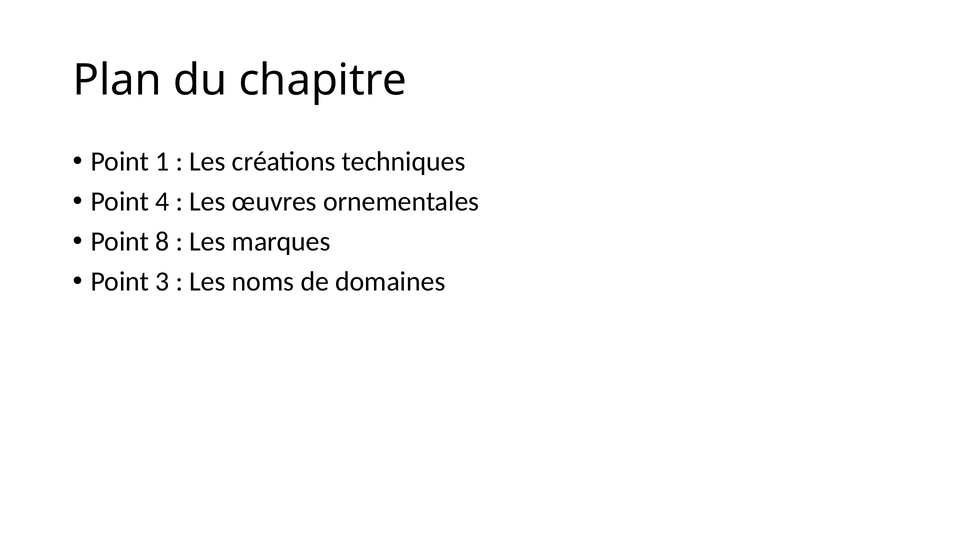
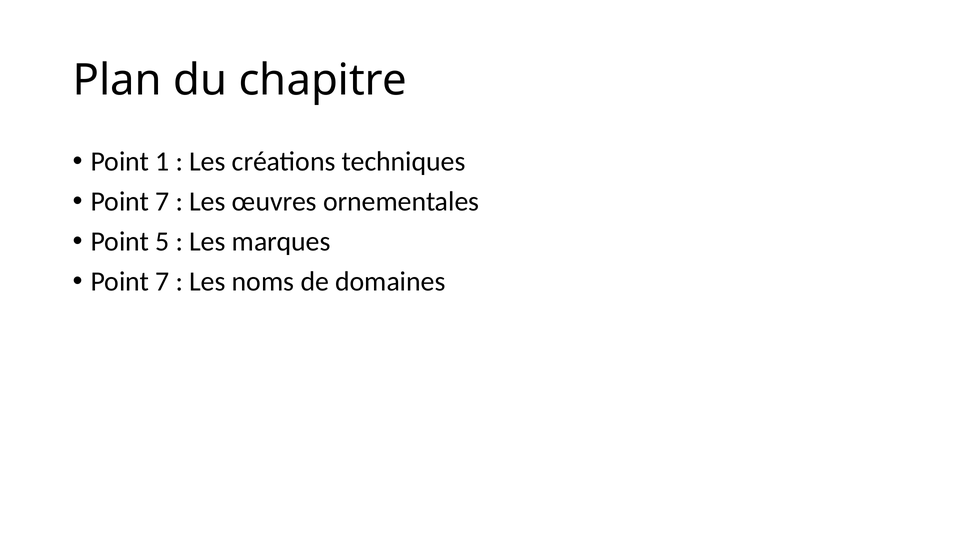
4 at (162, 201): 4 -> 7
8: 8 -> 5
3 at (162, 281): 3 -> 7
